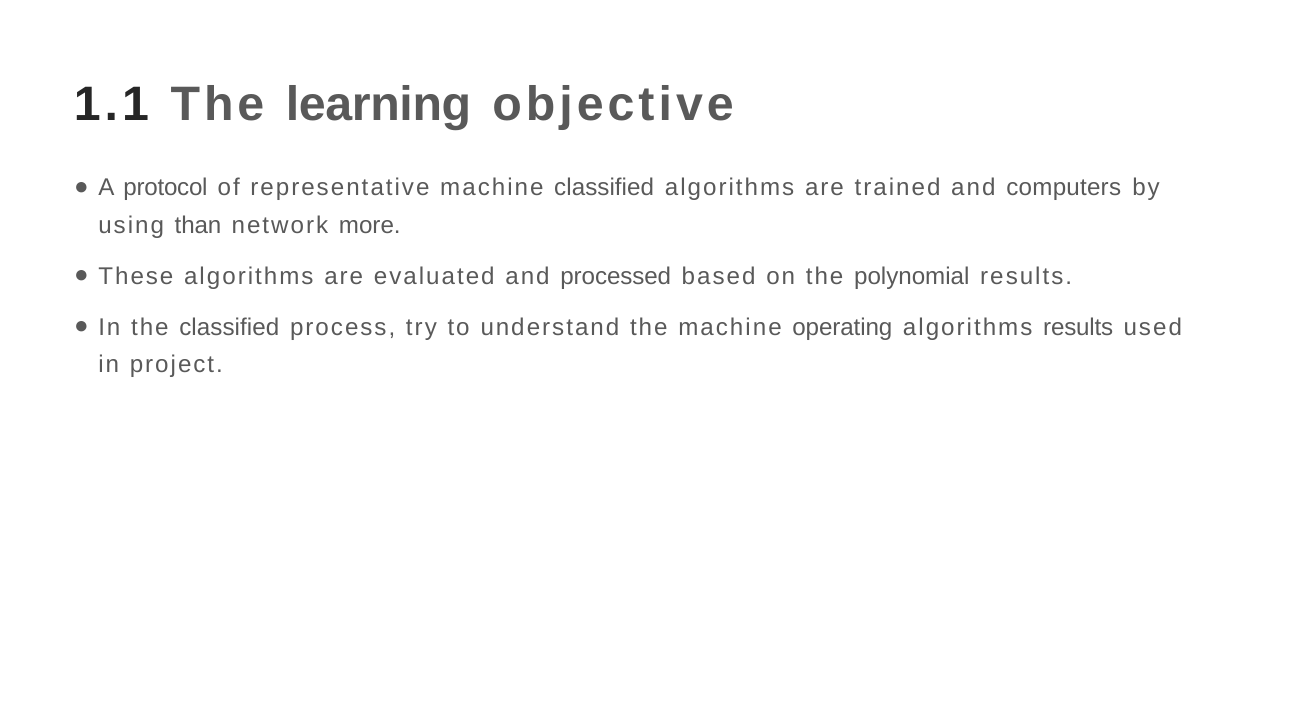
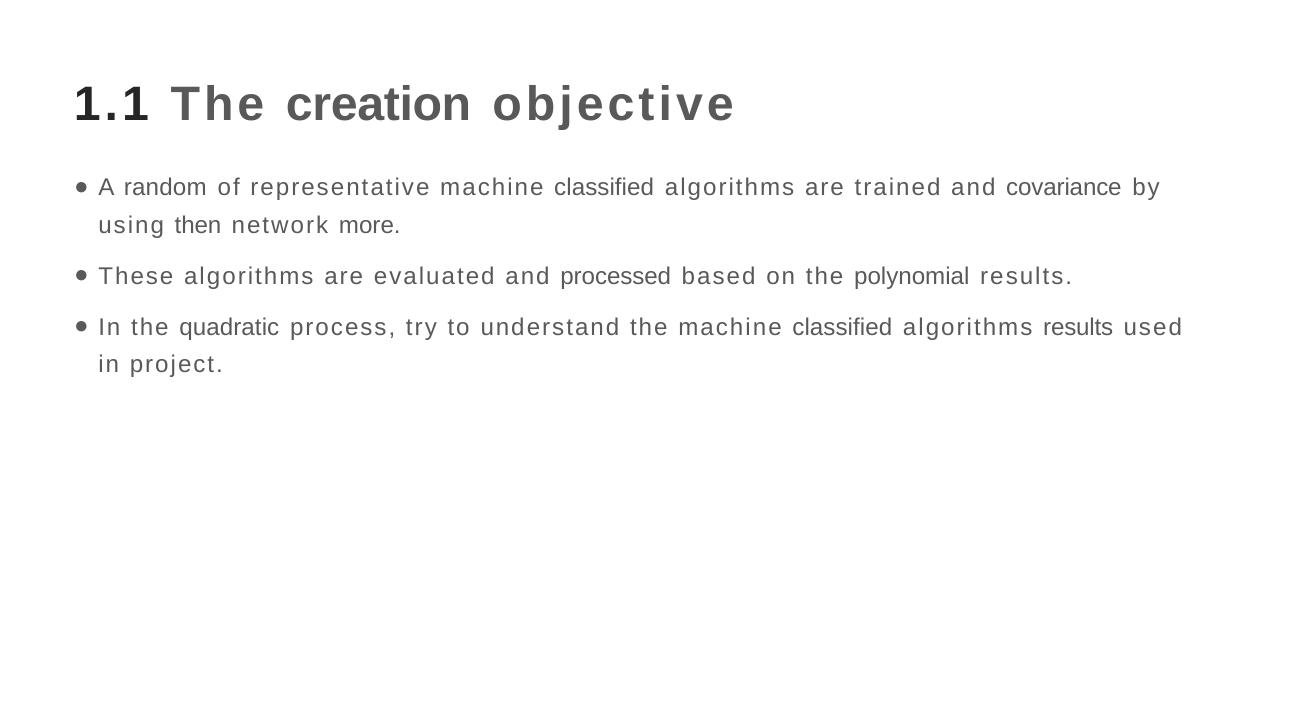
learning: learning -> creation
protocol: protocol -> random
computers: computers -> covariance
than: than -> then
the classified: classified -> quadratic
the machine operating: operating -> classified
